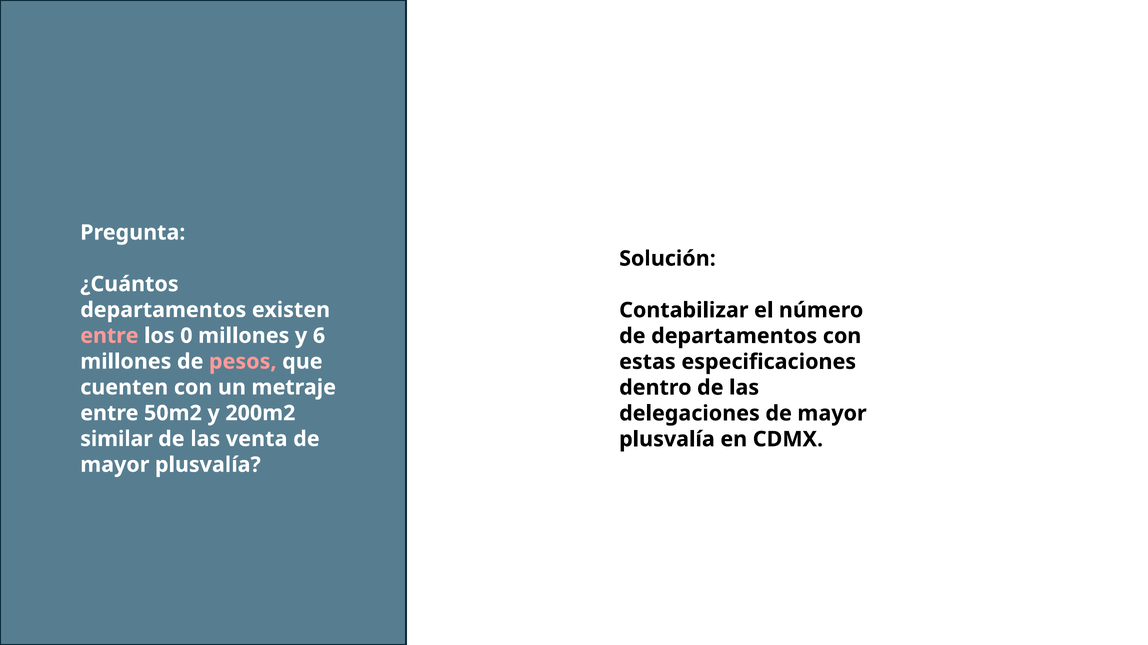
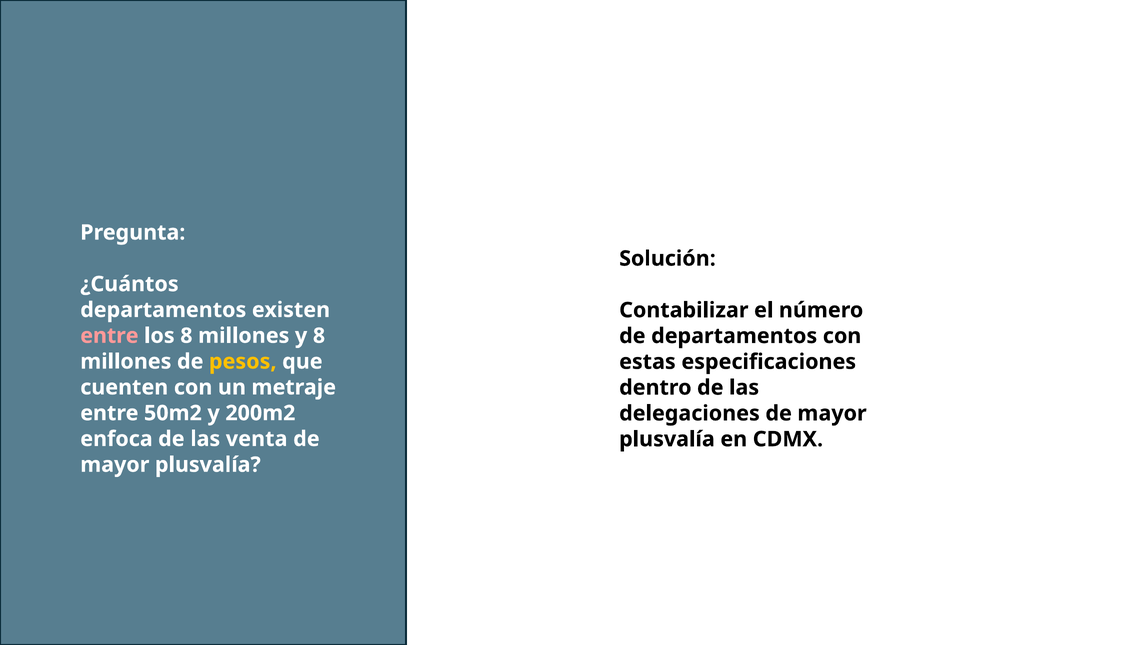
los 0: 0 -> 8
y 6: 6 -> 8
pesos colour: pink -> yellow
similar: similar -> enfoca
